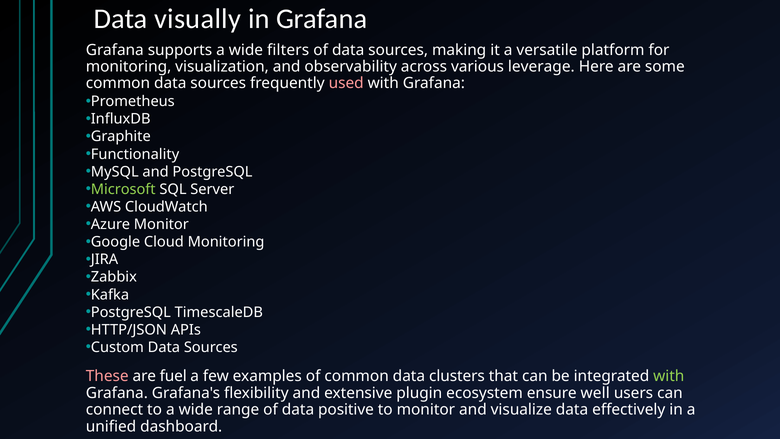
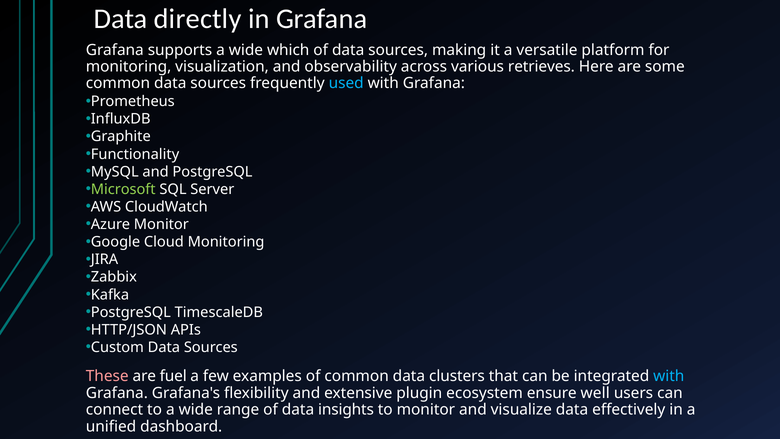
visually: visually -> directly
filters: filters -> which
leverage: leverage -> retrieves
used colour: pink -> light blue
with at (669, 376) colour: light green -> light blue
positive: positive -> insights
